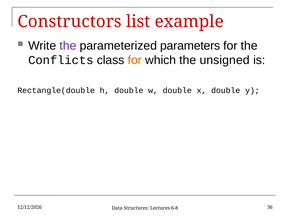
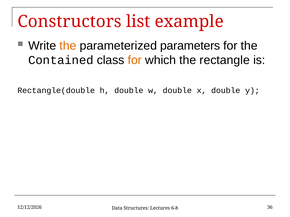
the at (68, 46) colour: purple -> orange
Conflicts: Conflicts -> Contained
unsigned: unsigned -> rectangle
